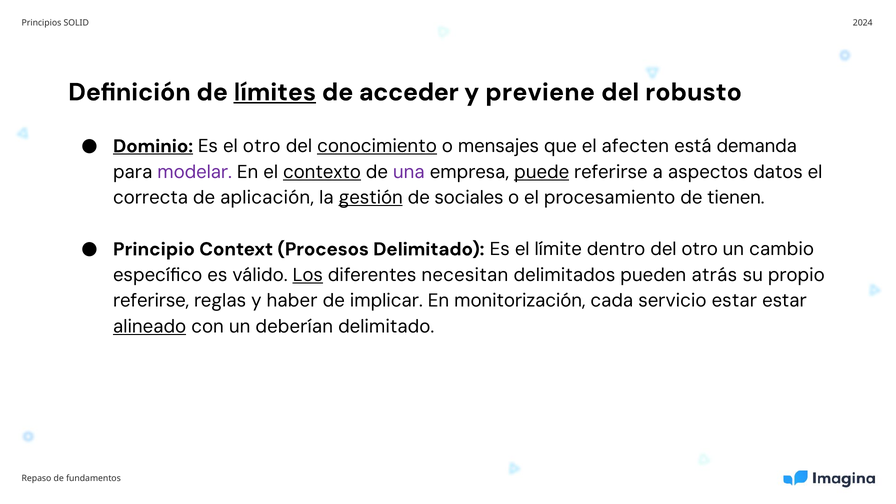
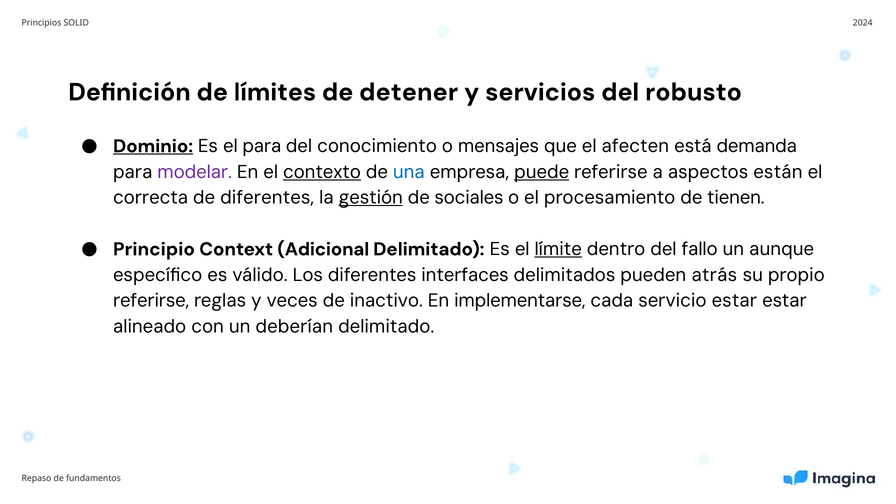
límites underline: present -> none
acceder: acceder -> detener
previene: previene -> servicios
el otro: otro -> para
conocimiento underline: present -> none
una colour: purple -> blue
datos: datos -> están
de aplicación: aplicación -> diferentes
Procesos: Procesos -> Adicional
límite underline: none -> present
del otro: otro -> fallo
cambio: cambio -> aunque
Los underline: present -> none
necesitan: necesitan -> interfaces
haber: haber -> veces
implicar: implicar -> inactivo
monitorización: monitorización -> implementarse
alineado underline: present -> none
